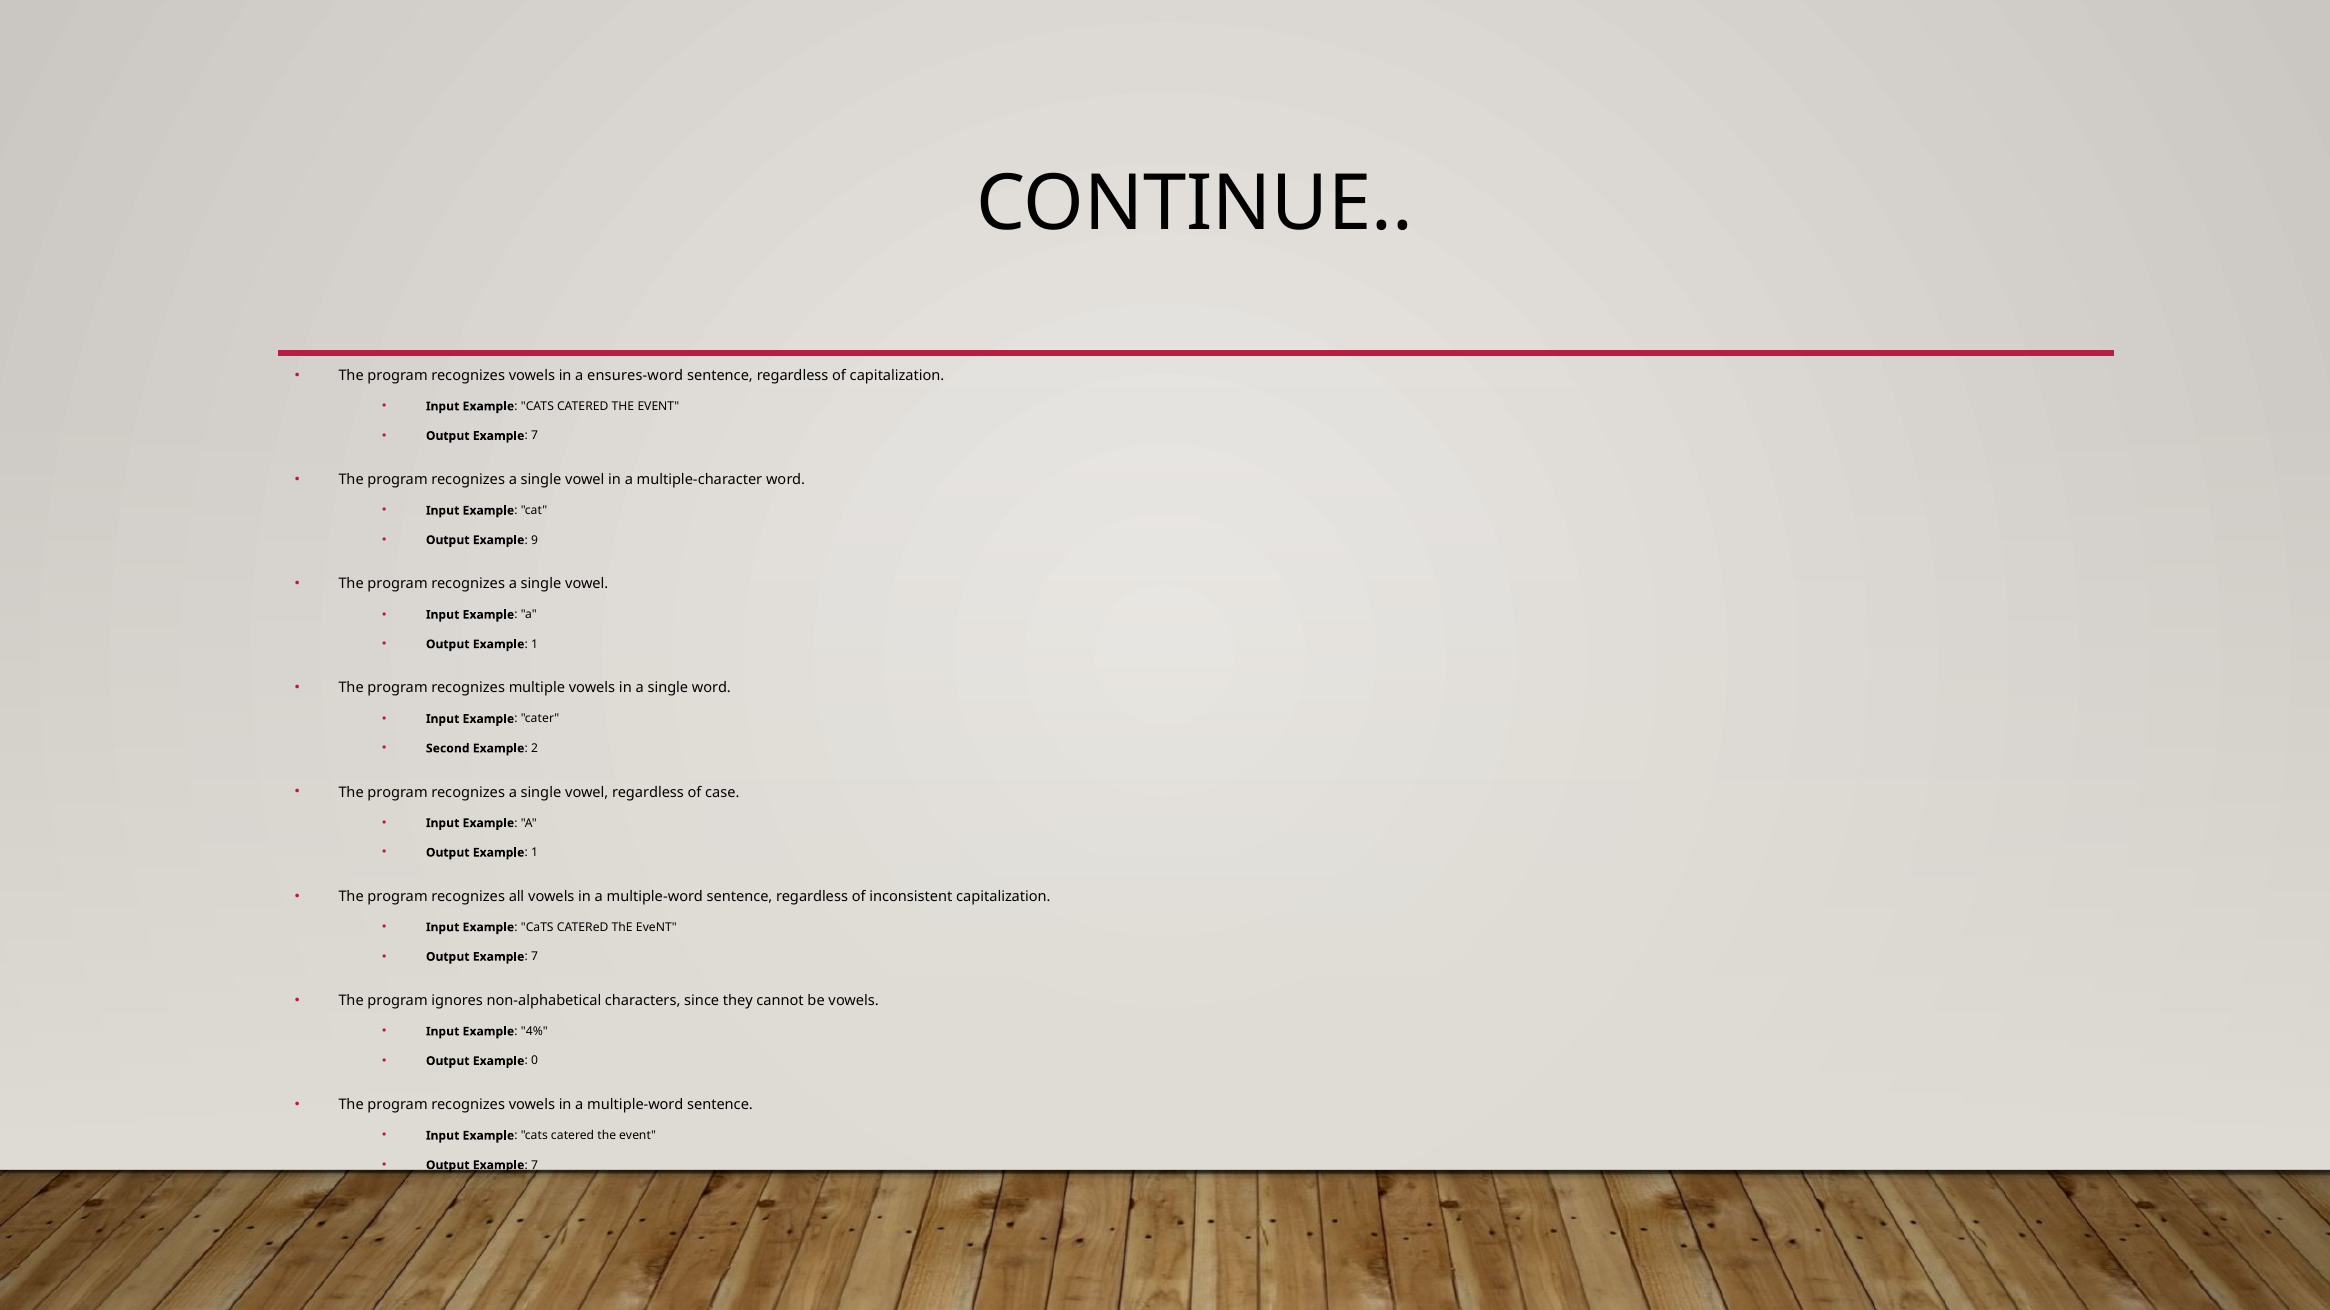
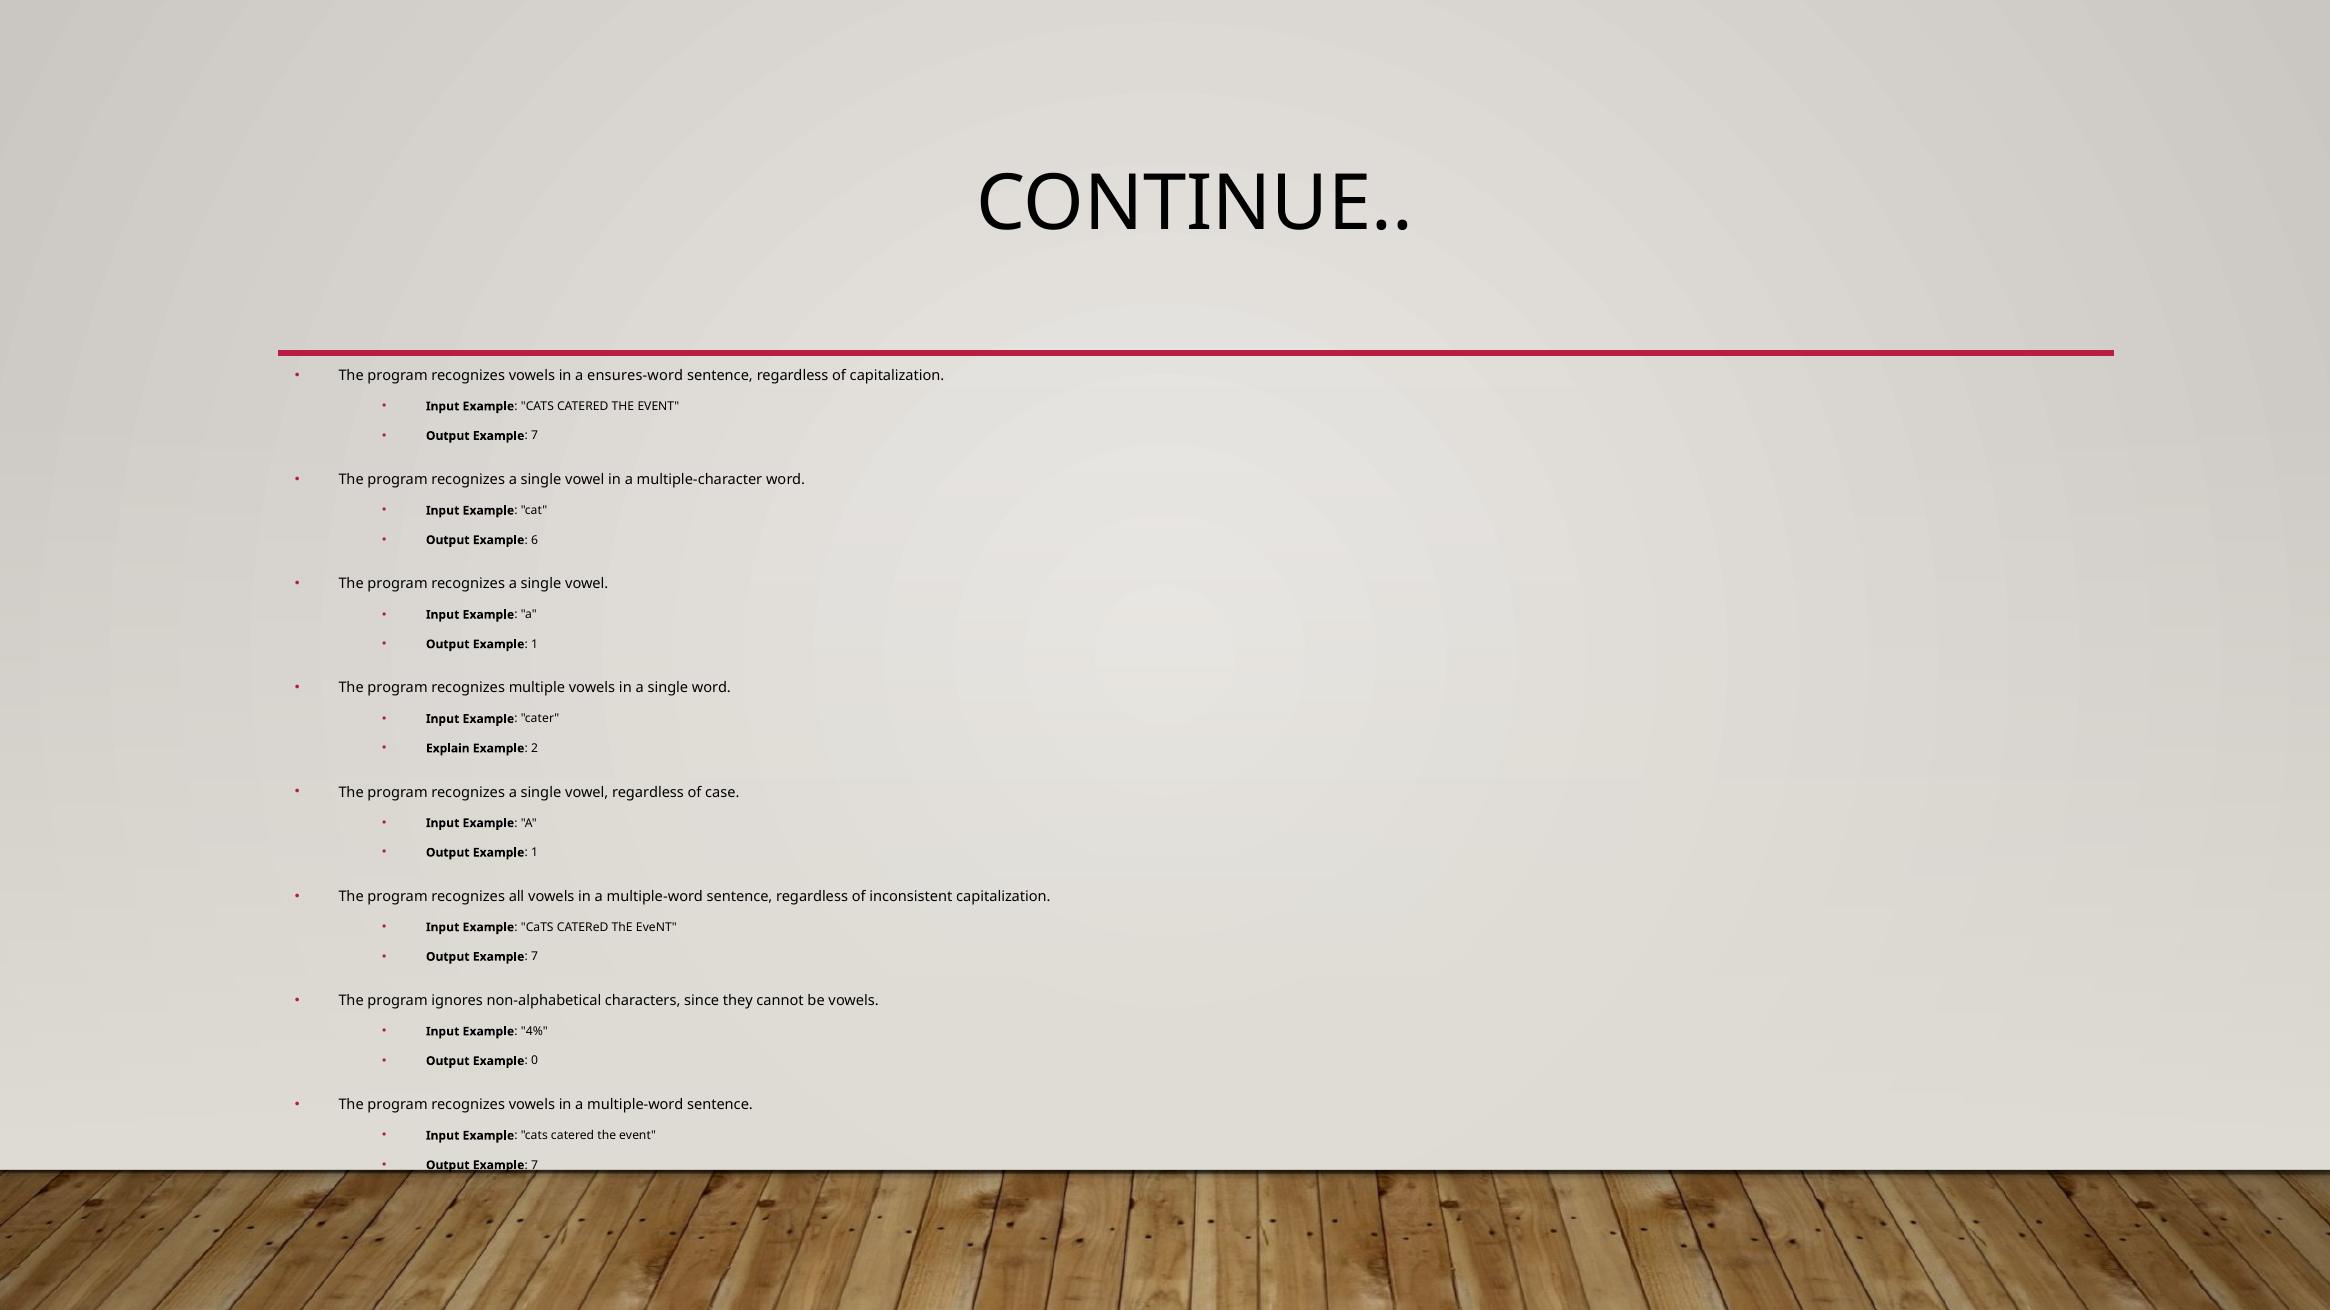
9: 9 -> 6
Second: Second -> Explain
